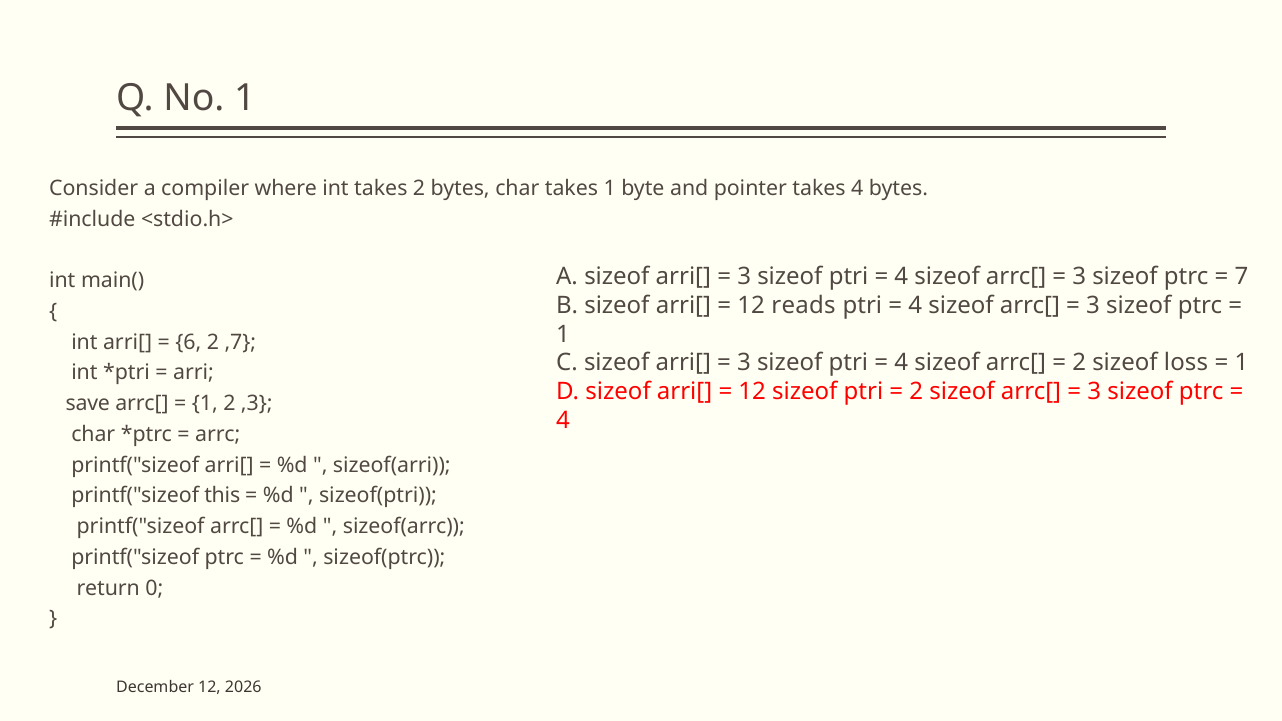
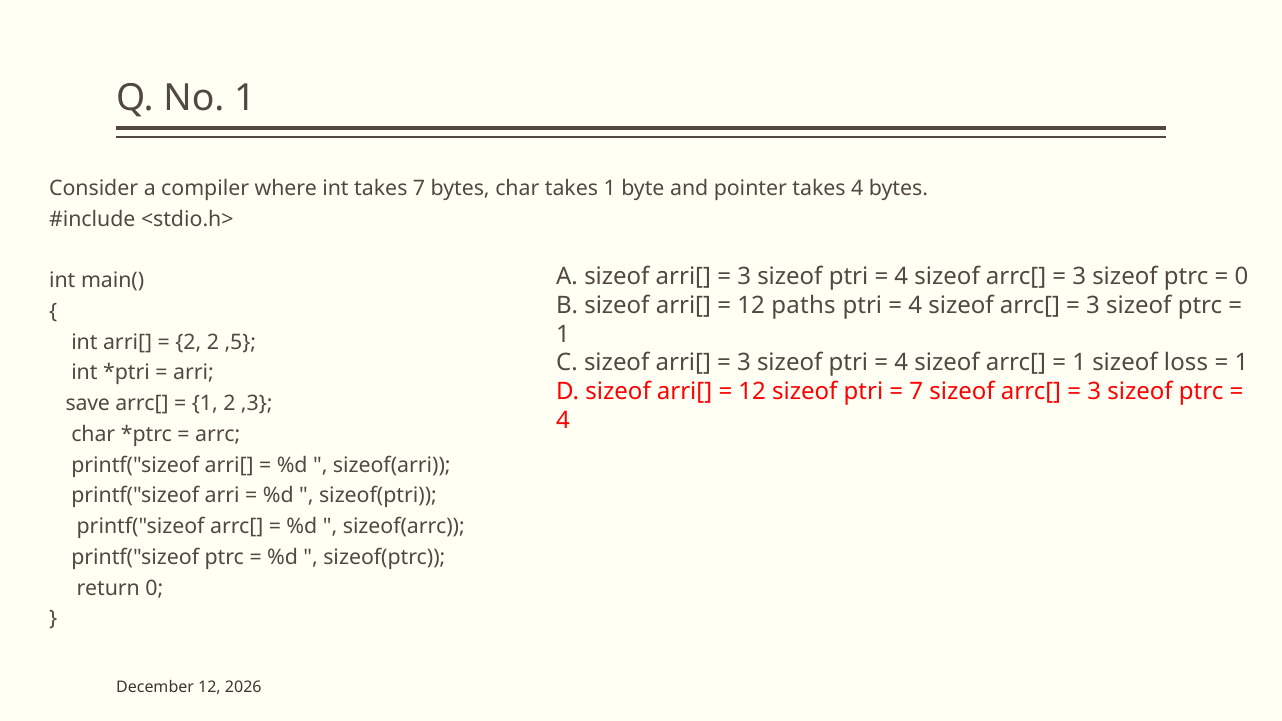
takes 2: 2 -> 7
7 at (1241, 277): 7 -> 0
reads: reads -> paths
6 at (188, 342): 6 -> 2
,7: ,7 -> ,5
2 at (1079, 363): 2 -> 1
2 at (916, 392): 2 -> 7
printf("sizeof this: this -> arri
